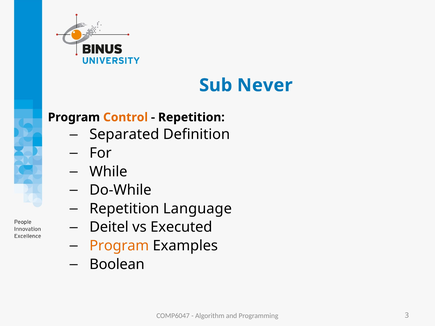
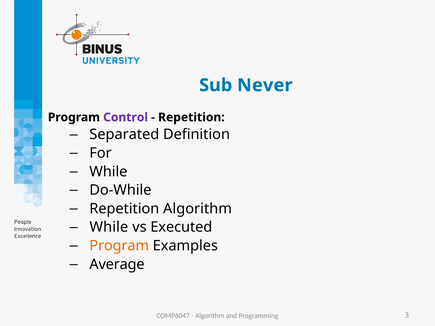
Control colour: orange -> purple
Repetition Language: Language -> Algorithm
Deitel at (109, 227): Deitel -> While
Boolean: Boolean -> Average
